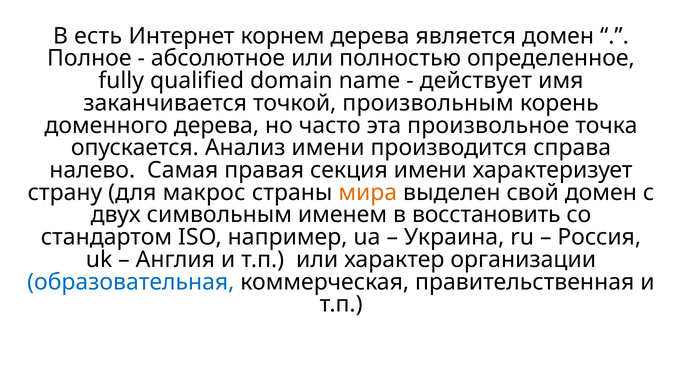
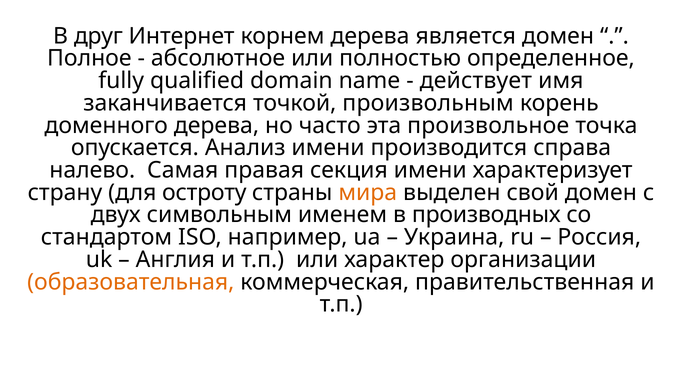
есть: есть -> друг
макрос: макрос -> остроту
восстановить: восстановить -> производных
образовательная colour: blue -> orange
